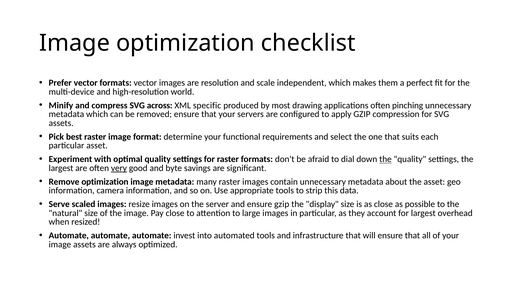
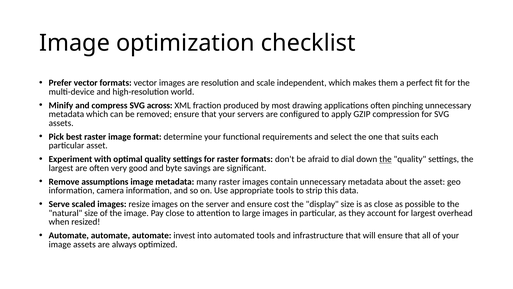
specific: specific -> fraction
very underline: present -> none
Remove optimization: optimization -> assumptions
ensure gzip: gzip -> cost
